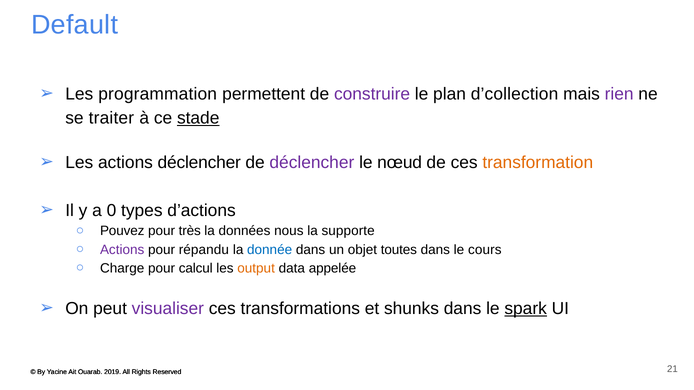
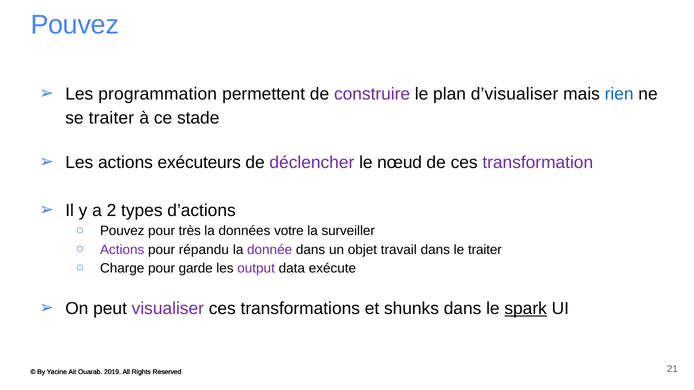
Default at (75, 25): Default -> Pouvez
d’collection: d’collection -> d’visualiser
rien colour: purple -> blue
stade underline: present -> none
actions déclencher: déclencher -> exécuteurs
transformation colour: orange -> purple
0: 0 -> 2
nous: nous -> votre
supporte: supporte -> surveiller
donnée colour: blue -> purple
toutes: toutes -> travail
le cours: cours -> traiter
calcul: calcul -> garde
output colour: orange -> purple
appelée: appelée -> exécute
